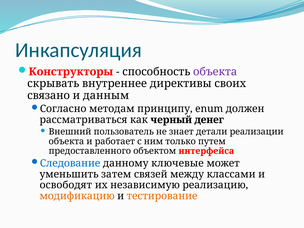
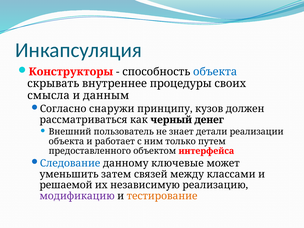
объекта at (215, 72) colour: purple -> blue
директивы: директивы -> процедуры
связано: связано -> смысла
методам: методам -> снаружи
enum: enum -> кузов
освободят: освободят -> решаемой
модификацию colour: orange -> purple
